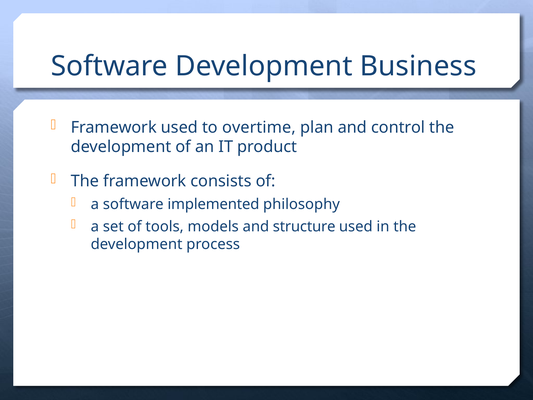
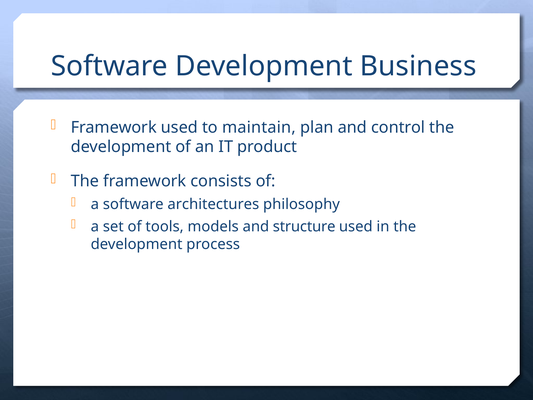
overtime: overtime -> maintain
implemented: implemented -> architectures
